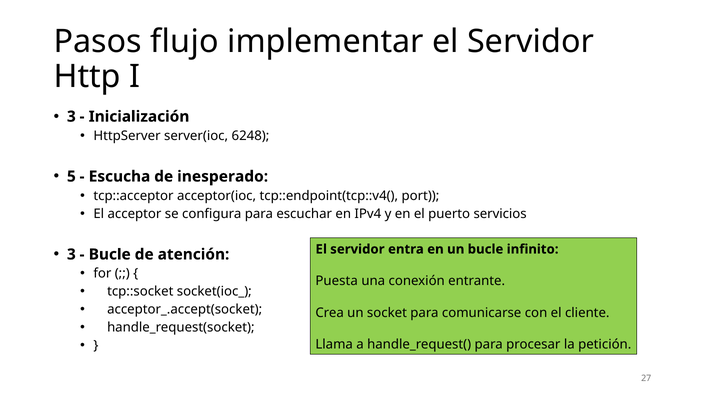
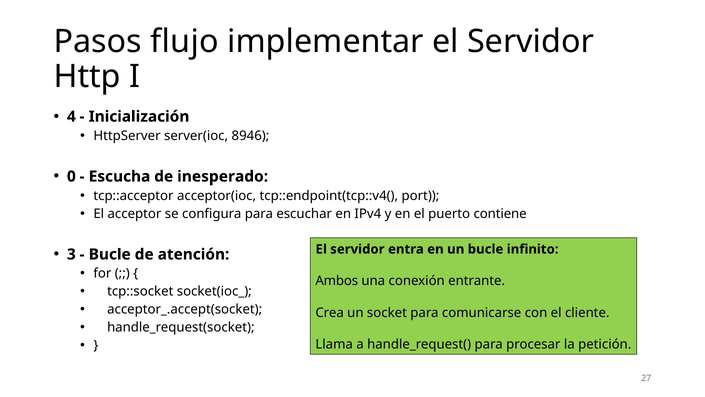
3 at (71, 116): 3 -> 4
6248: 6248 -> 8946
5: 5 -> 0
servicios: servicios -> contiene
Puesta: Puesta -> Ambos
